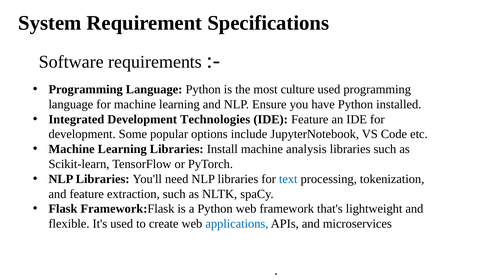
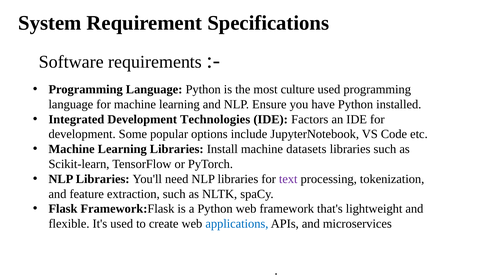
IDE Feature: Feature -> Factors
analysis: analysis -> datasets
text colour: blue -> purple
